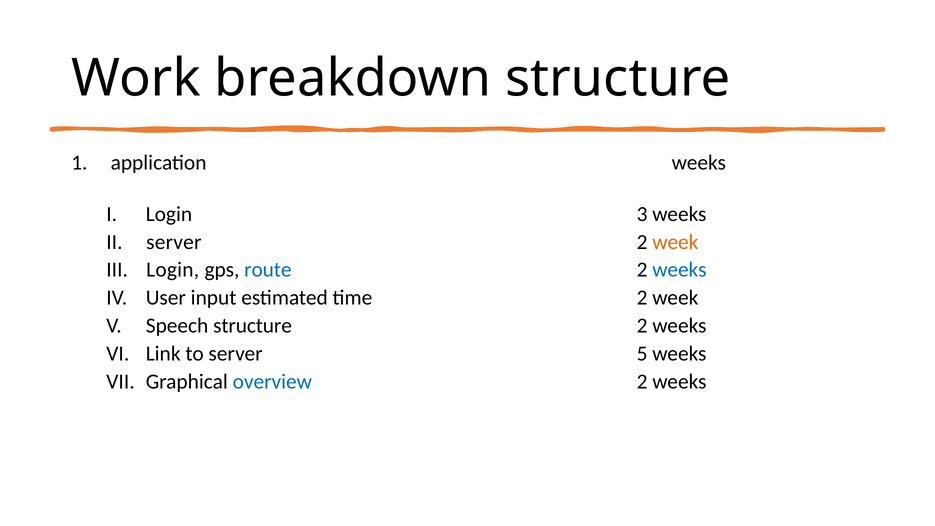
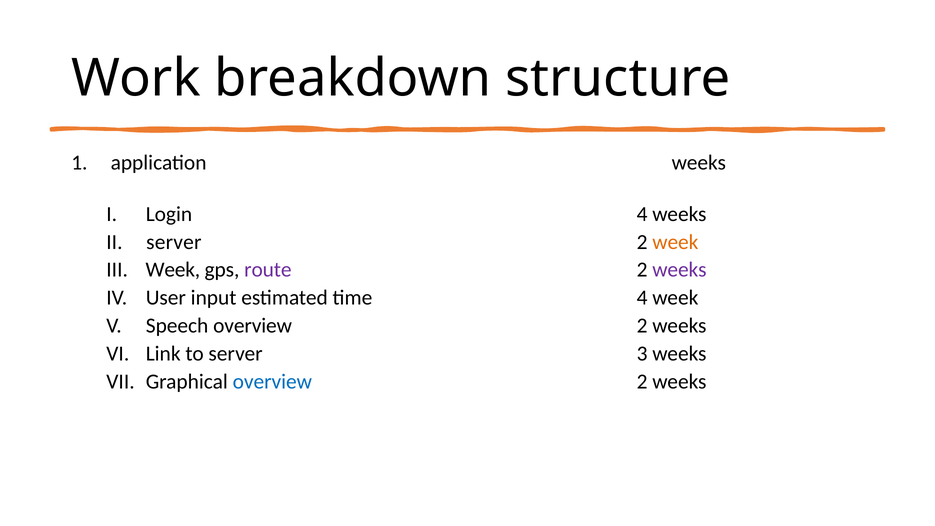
Login 3: 3 -> 4
Login at (173, 270): Login -> Week
route colour: blue -> purple
weeks at (679, 270) colour: blue -> purple
time 2: 2 -> 4
Speech structure: structure -> overview
5: 5 -> 3
